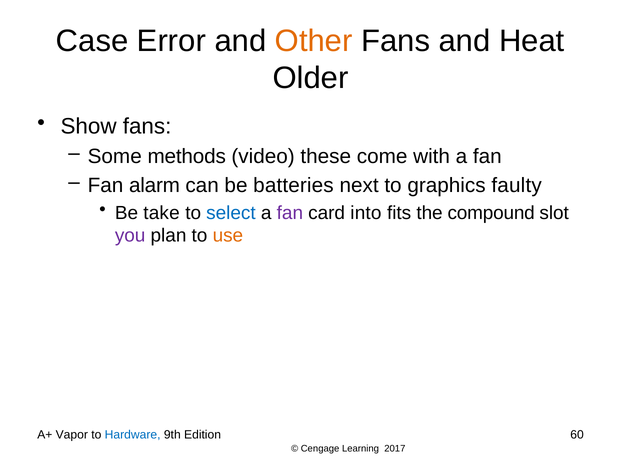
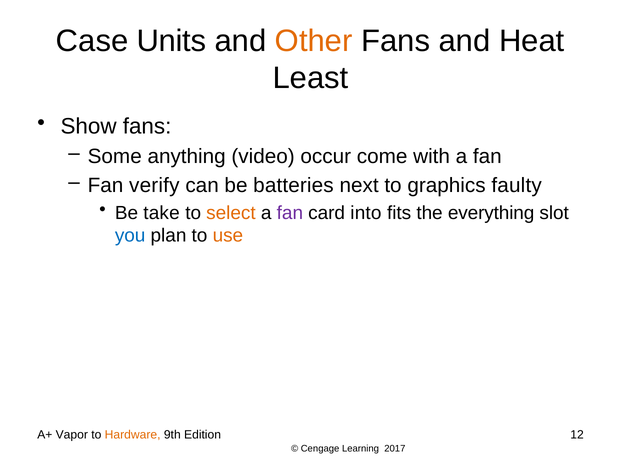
Error: Error -> Units
Older: Older -> Least
methods: methods -> anything
these: these -> occur
alarm: alarm -> verify
select colour: blue -> orange
compound: compound -> everything
you colour: purple -> blue
Hardware colour: blue -> orange
60: 60 -> 12
